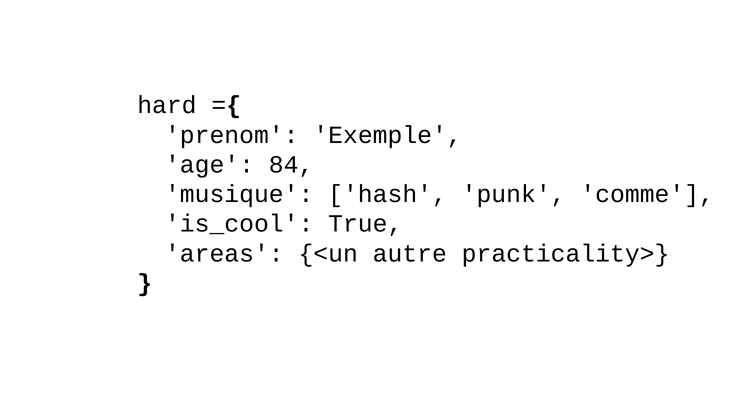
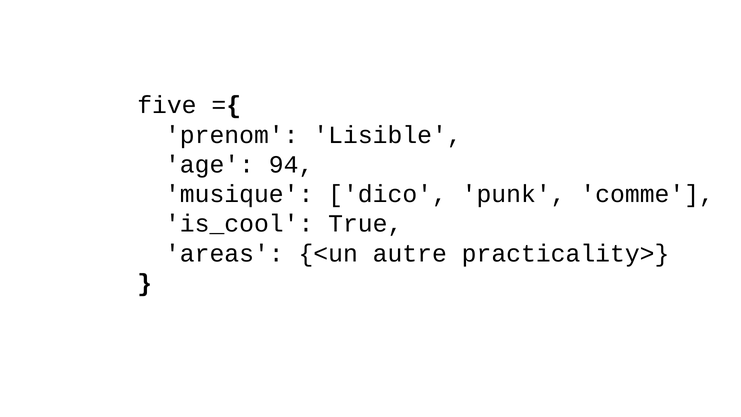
hard: hard -> five
Exemple: Exemple -> Lisible
84: 84 -> 94
hash: hash -> dico
